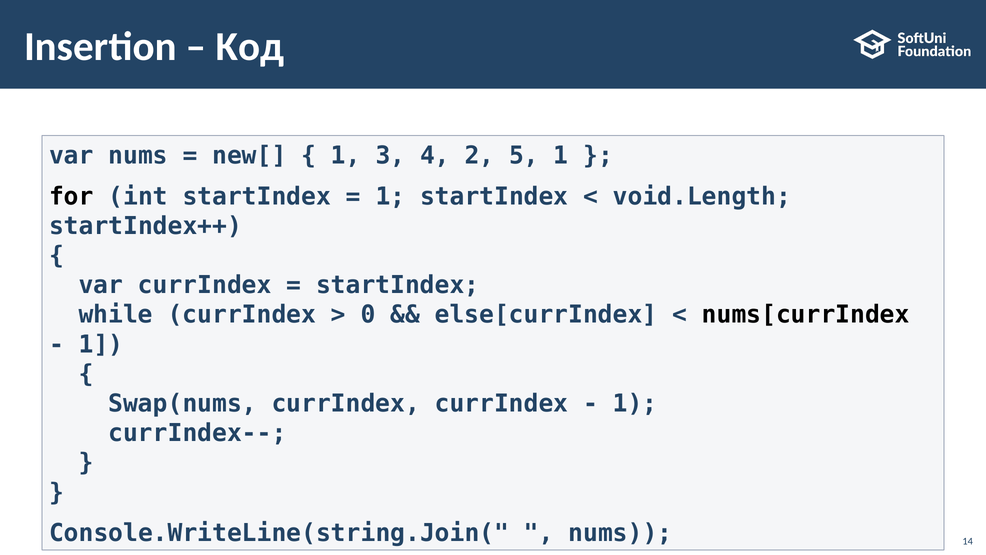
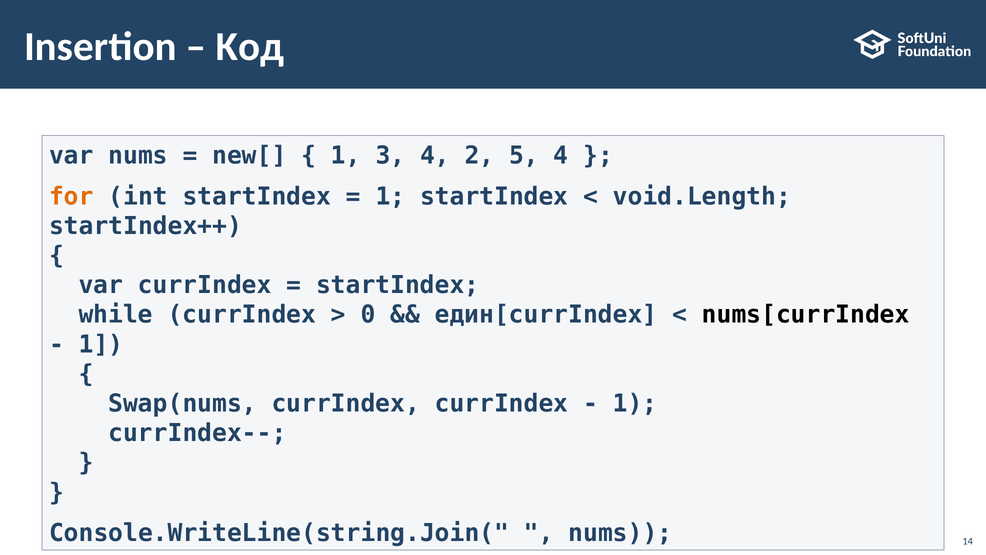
5 1: 1 -> 4
for colour: black -> orange
else[currIndex: else[currIndex -> един[currIndex
